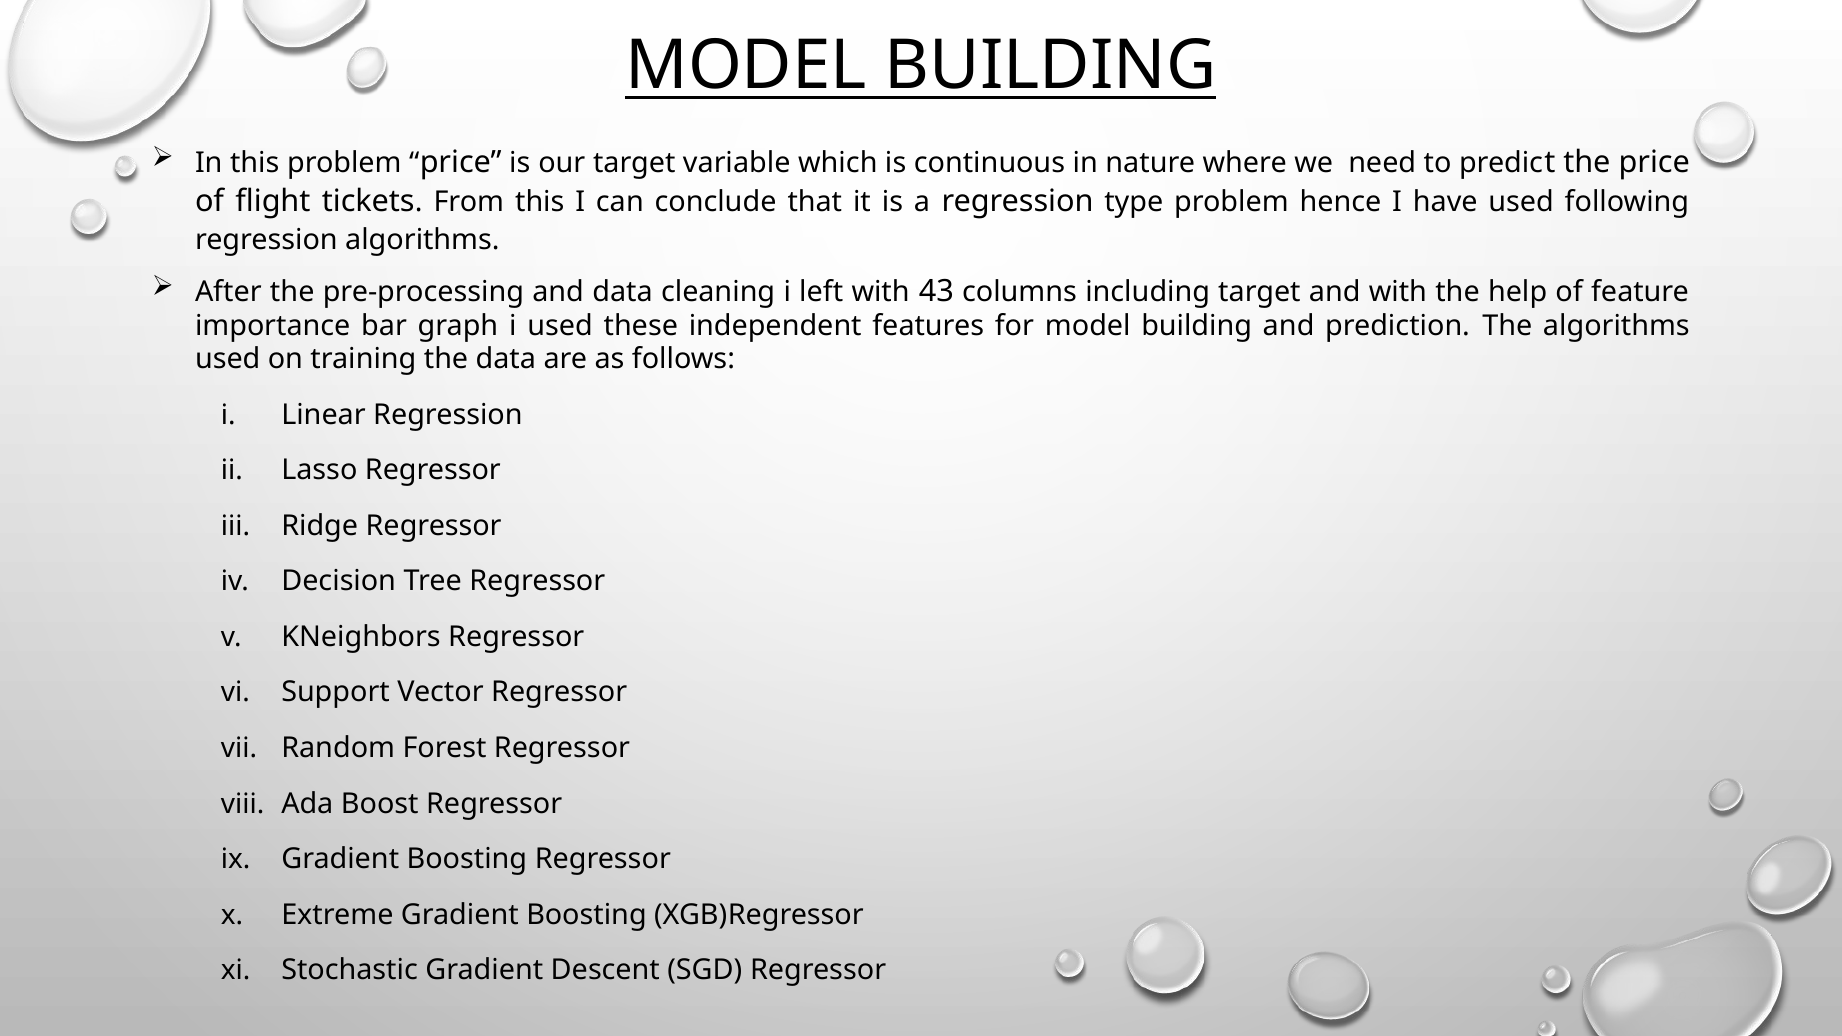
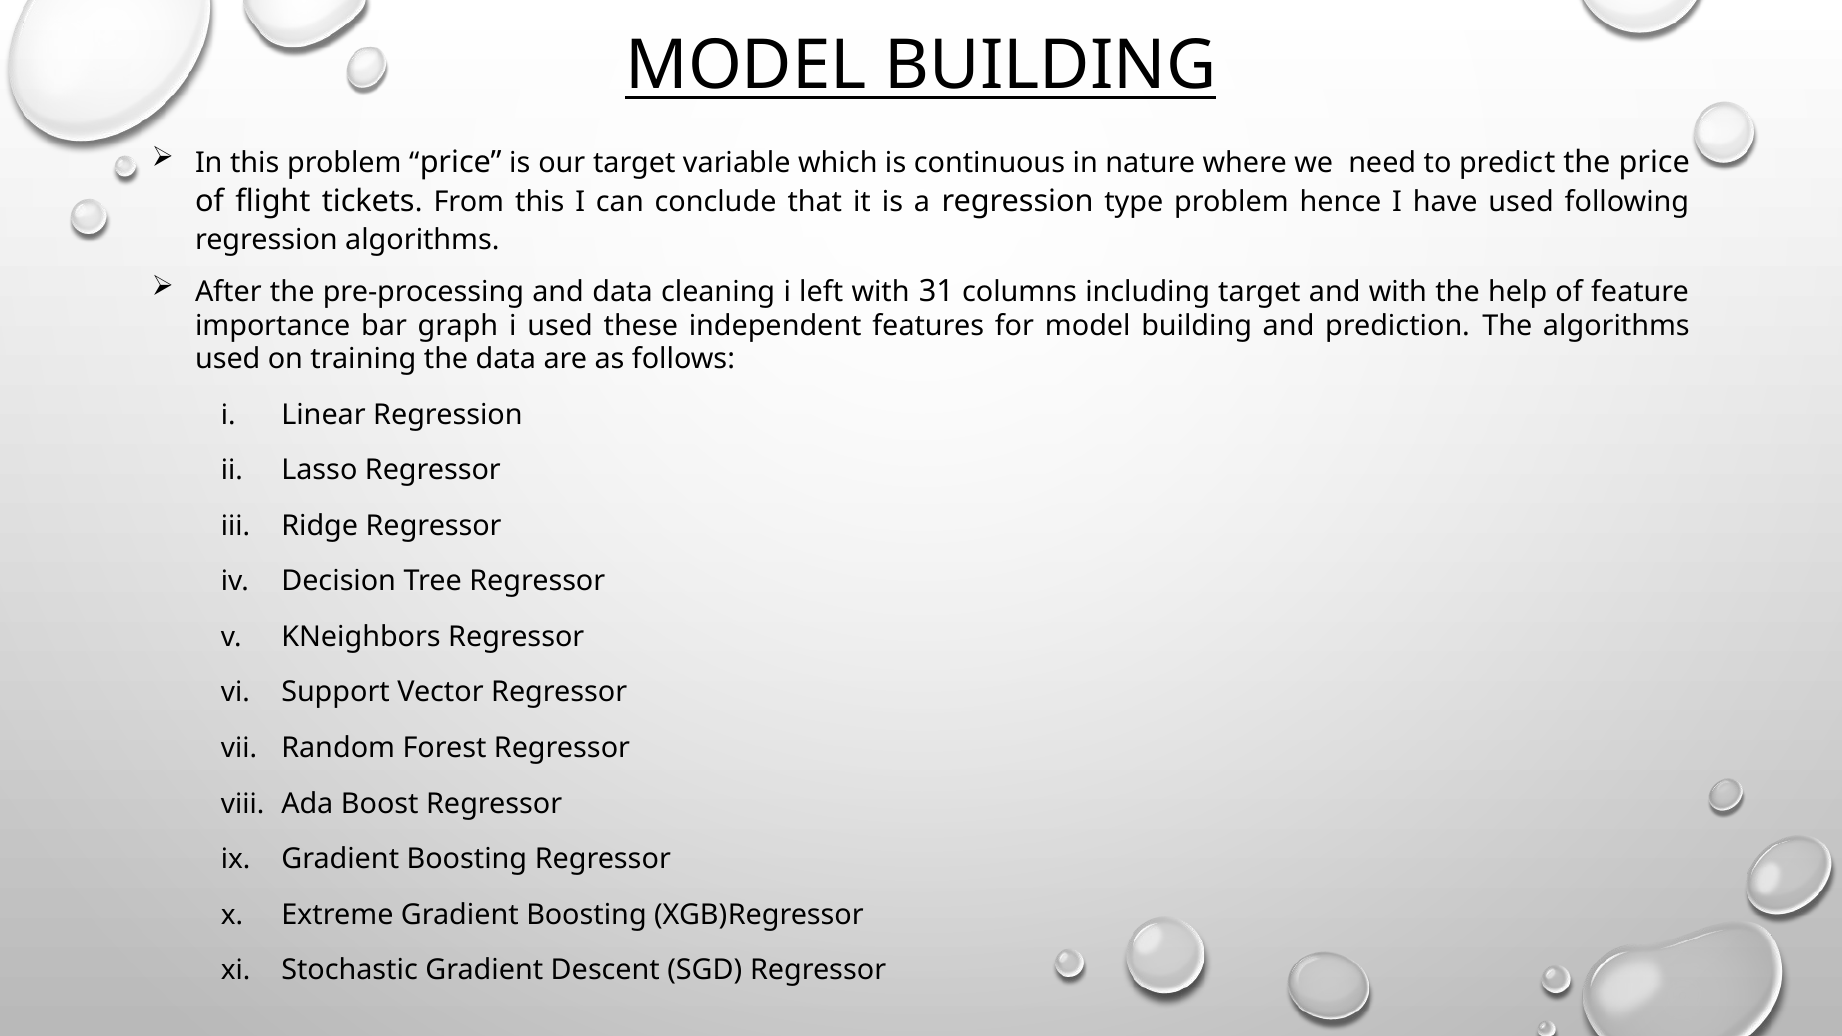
43: 43 -> 31
